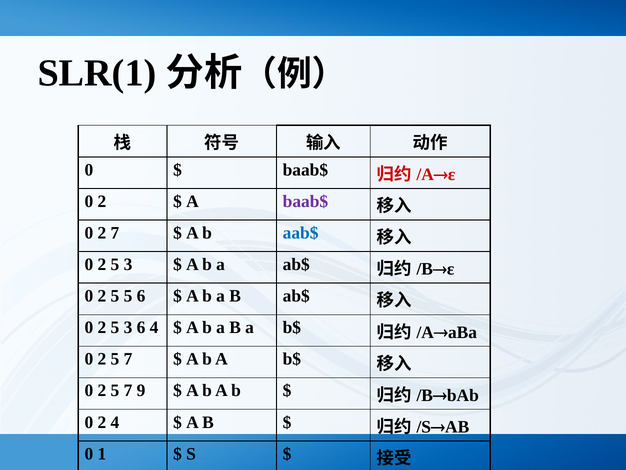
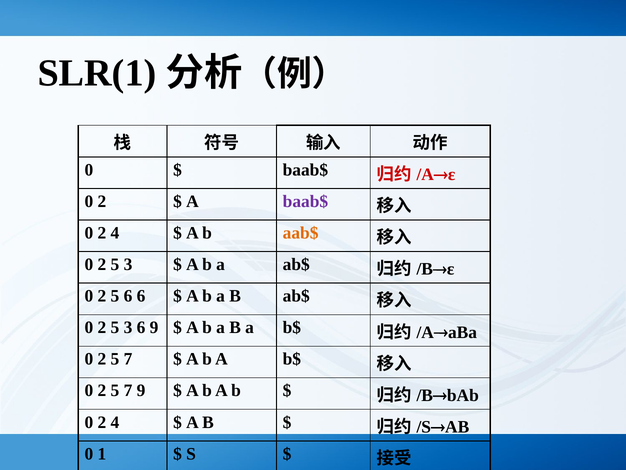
7 at (115, 233): 7 -> 4
aab$ colour: blue -> orange
5 5: 5 -> 6
6 4: 4 -> 9
